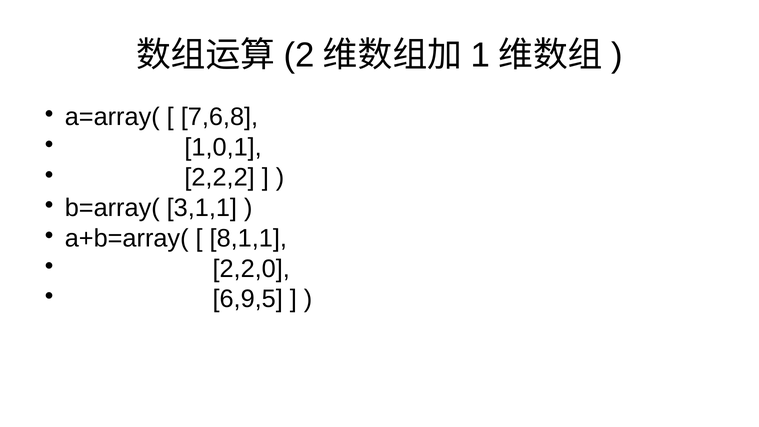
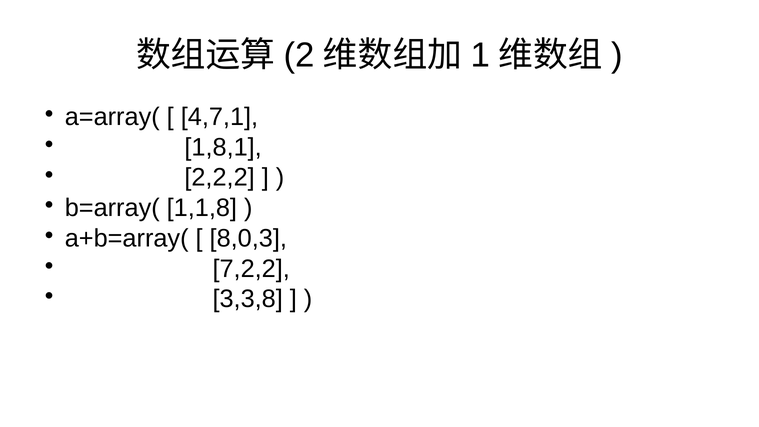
7,6,8: 7,6,8 -> 4,7,1
1,0,1: 1,0,1 -> 1,8,1
3,1,1: 3,1,1 -> 1,1,8
8,1,1: 8,1,1 -> 8,0,3
2,2,0: 2,2,0 -> 7,2,2
6,9,5: 6,9,5 -> 3,3,8
